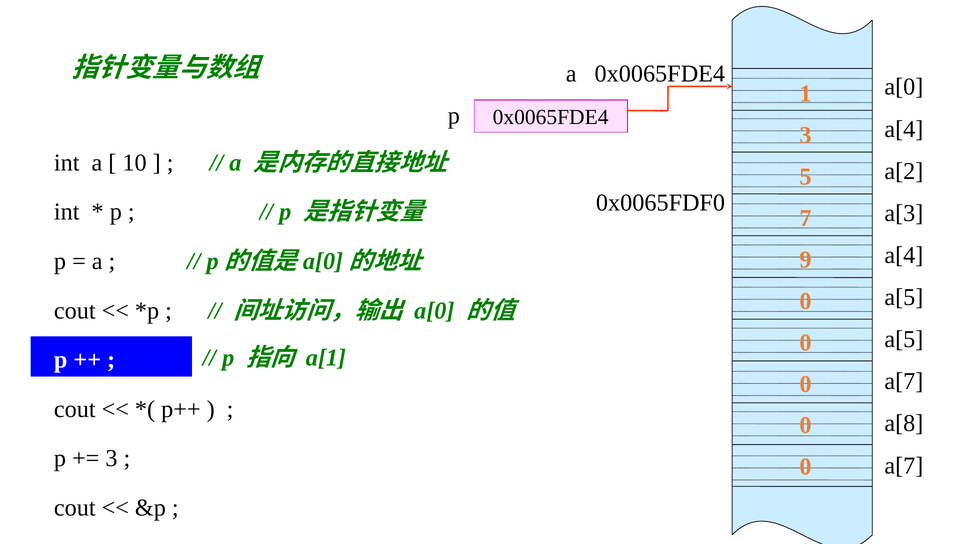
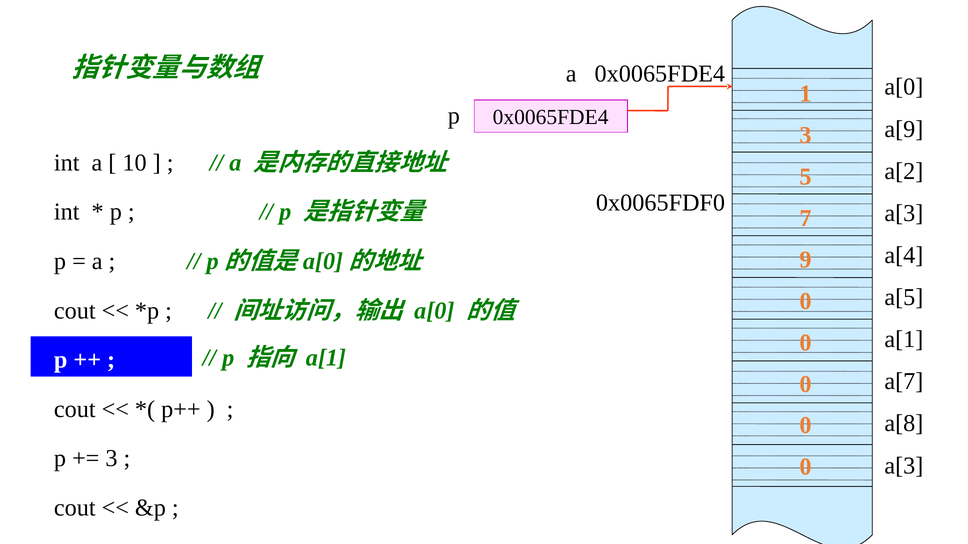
a[4 at (904, 129): a[4 -> a[9
a[5 at (904, 340): a[5 -> a[1
a[7 at (904, 466): a[7 -> a[3
